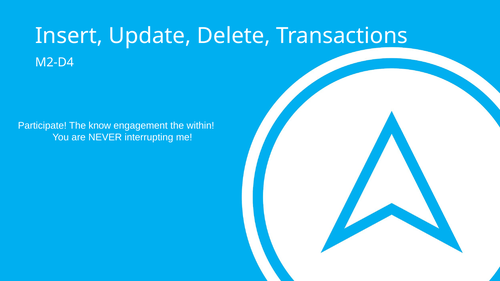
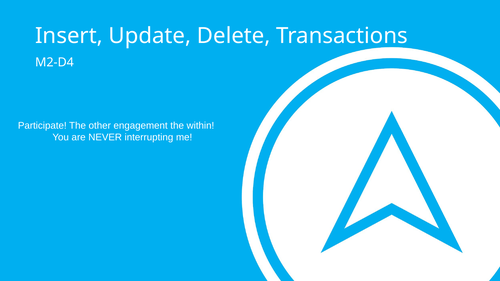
know: know -> other
